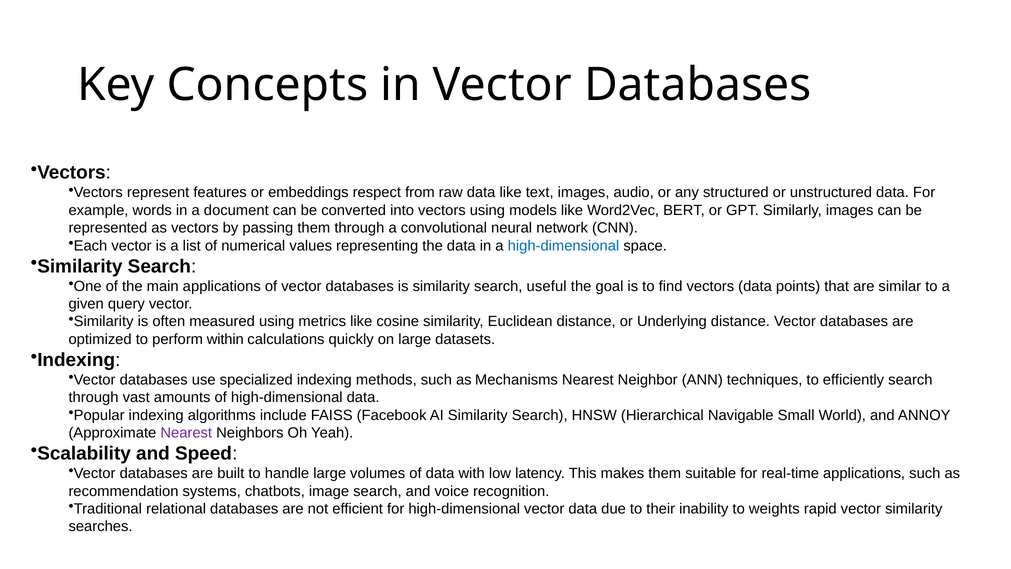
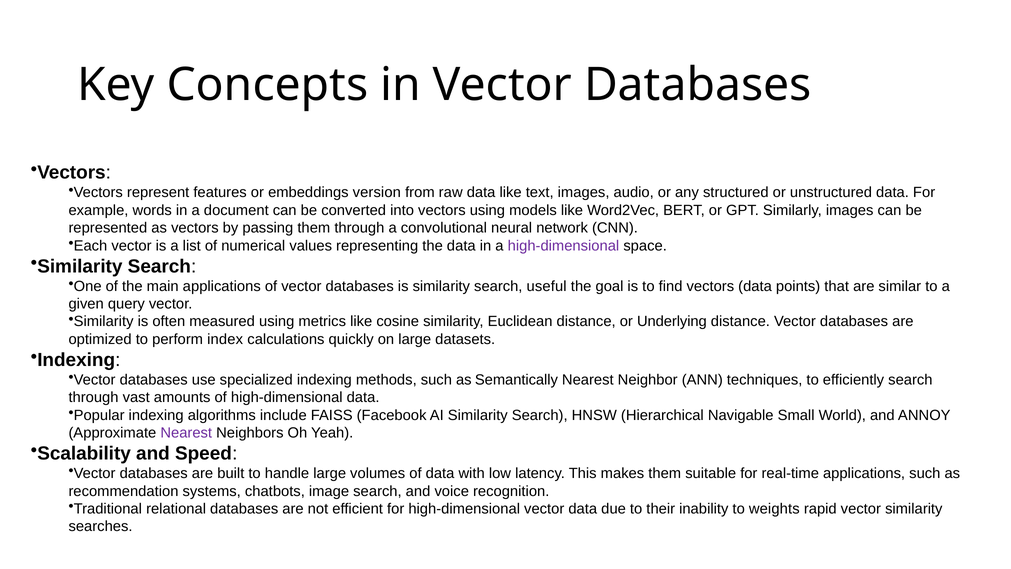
respect: respect -> version
high-dimensional at (563, 246) colour: blue -> purple
within: within -> index
Mechanisms: Mechanisms -> Semantically
